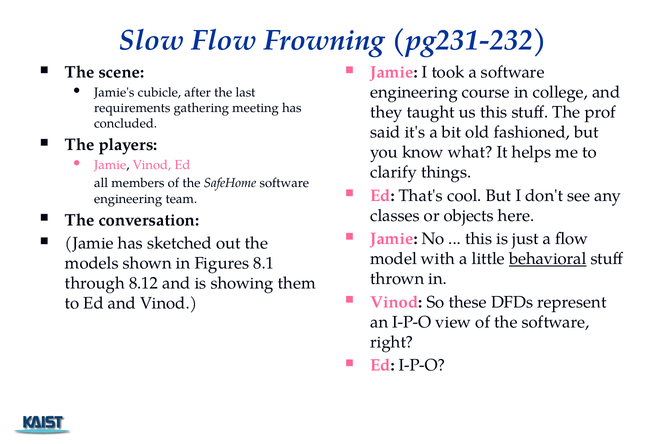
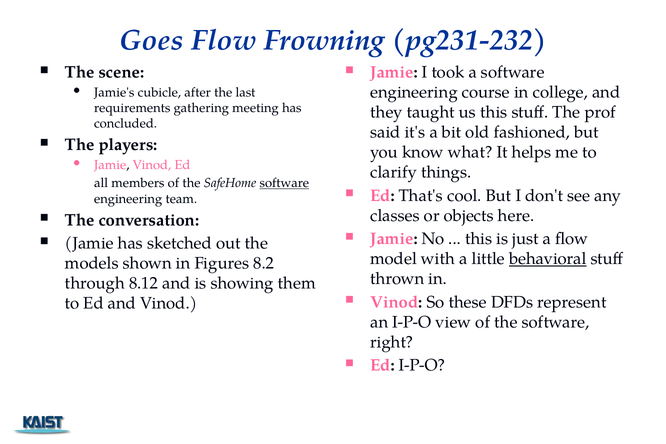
Slow: Slow -> Goes
software at (284, 183) underline: none -> present
8.1: 8.1 -> 8.2
